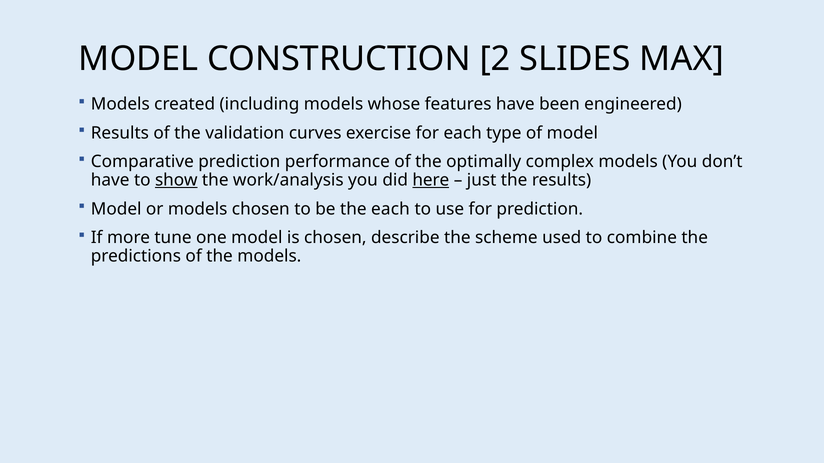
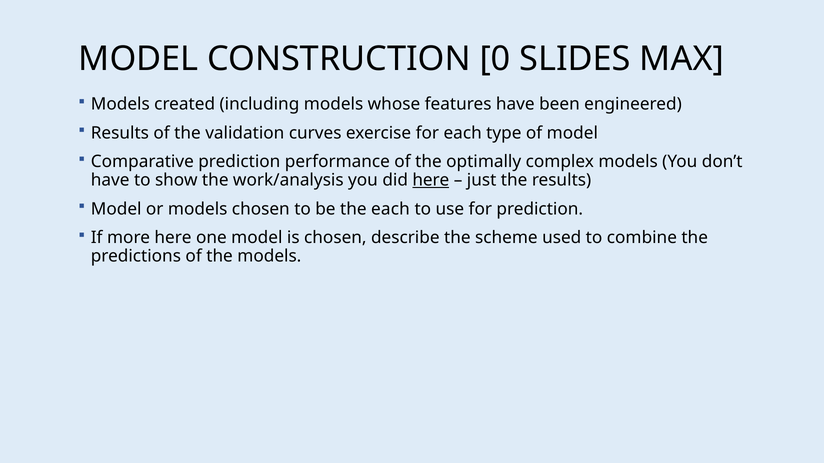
2: 2 -> 0
show underline: present -> none
more tune: tune -> here
